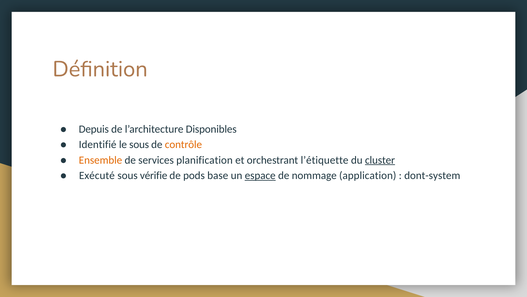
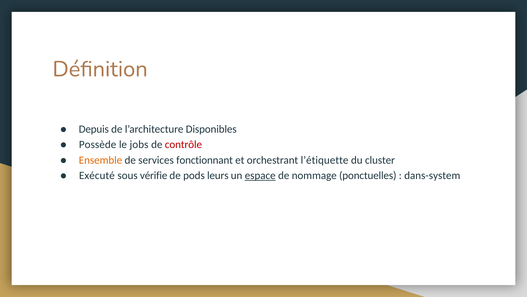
Identifié: Identifié -> Possède
le sous: sous -> jobs
contrôle colour: orange -> red
planification: planification -> fonctionnant
cluster underline: present -> none
base: base -> leurs
application: application -> ponctuelles
dont-system: dont-system -> dans-system
